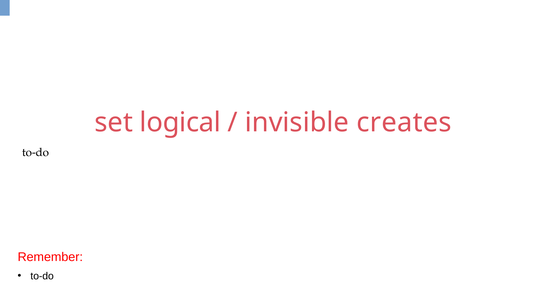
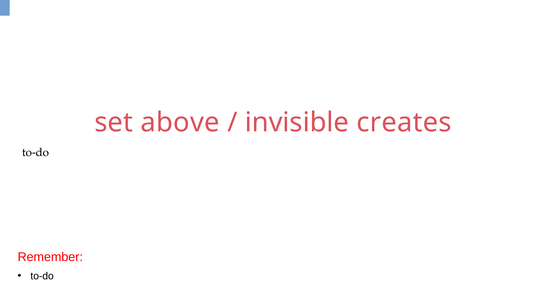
logical: logical -> above
